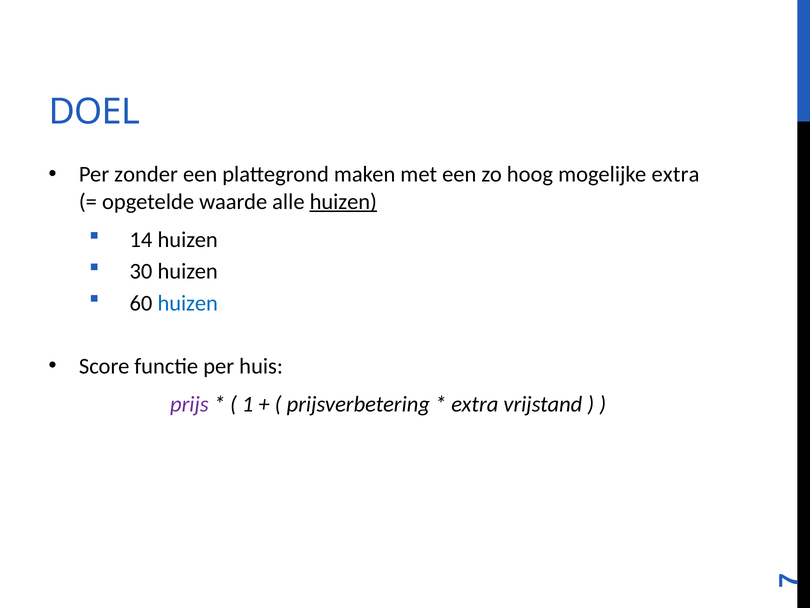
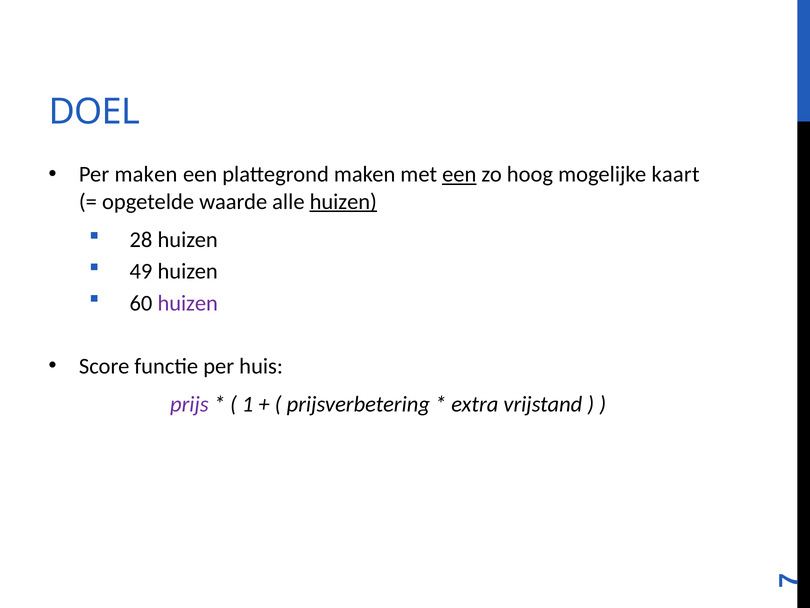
Per zonder: zonder -> maken
een at (459, 174) underline: none -> present
mogelijke extra: extra -> kaart
14: 14 -> 28
30: 30 -> 49
huizen at (188, 303) colour: blue -> purple
